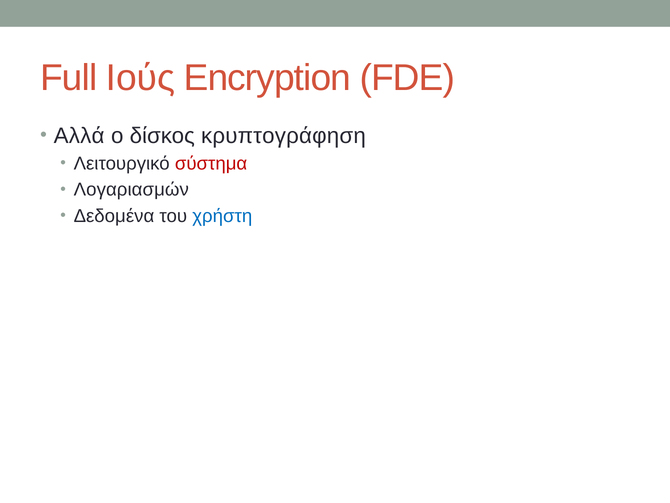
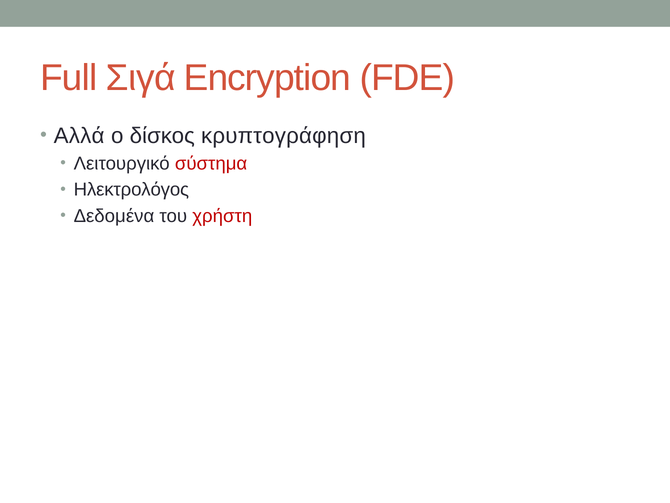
Ιούς: Ιούς -> Σιγά
Λογαριασμών: Λογαριασμών -> Ηλεκτρολόγος
χρήστη colour: blue -> red
